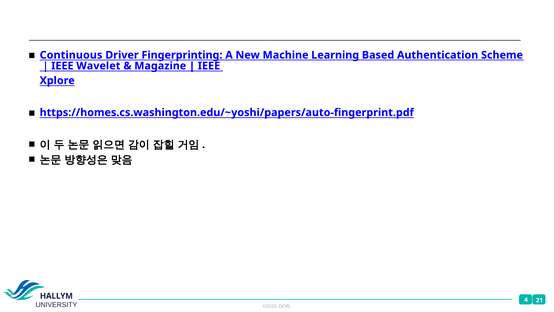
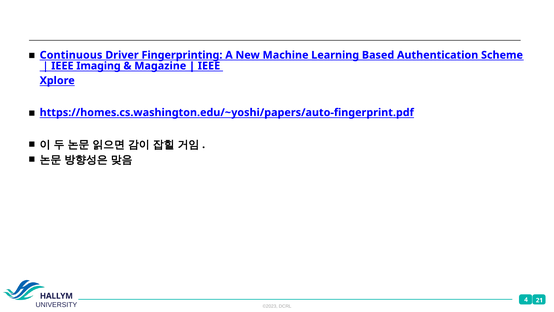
Wavelet: Wavelet -> Imaging
